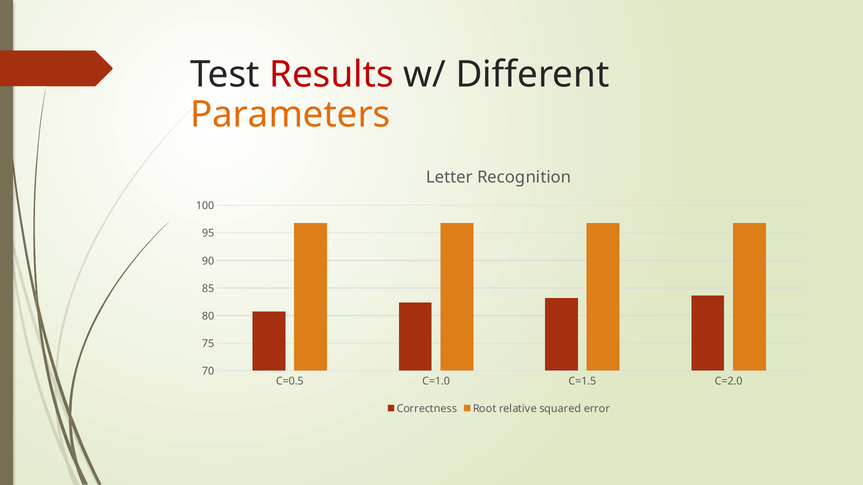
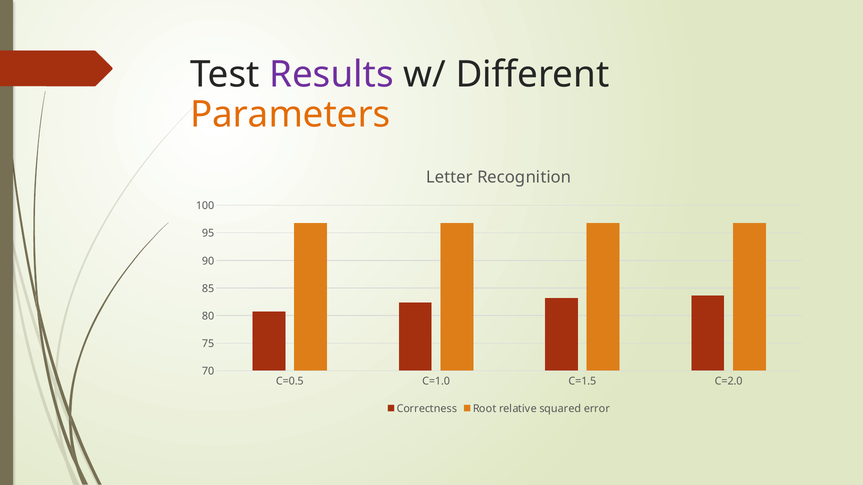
Results colour: red -> purple
